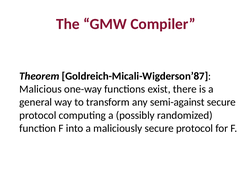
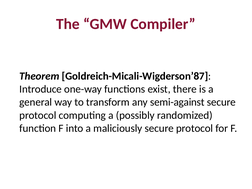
Malicious: Malicious -> Introduce
